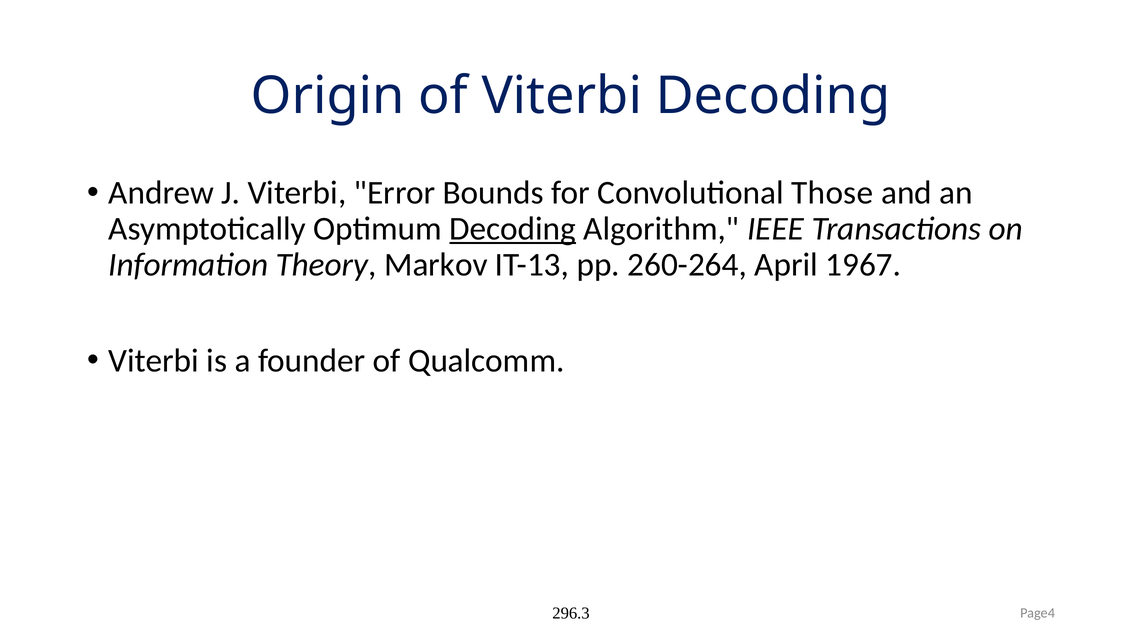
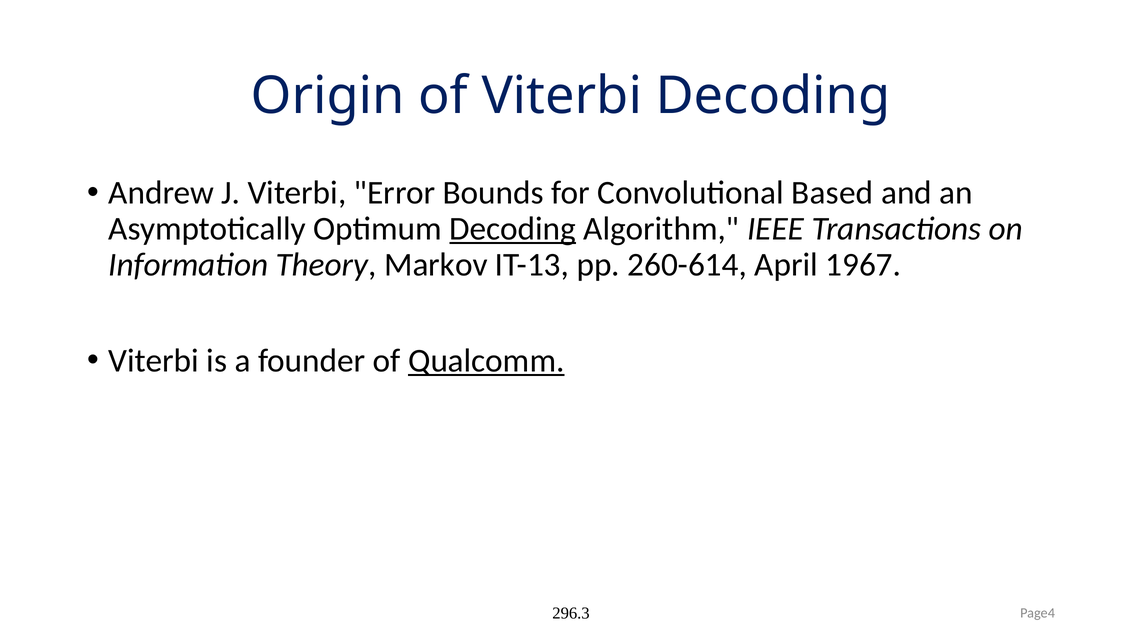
Those: Those -> Based
260-264: 260-264 -> 260-614
Qualcomm underline: none -> present
